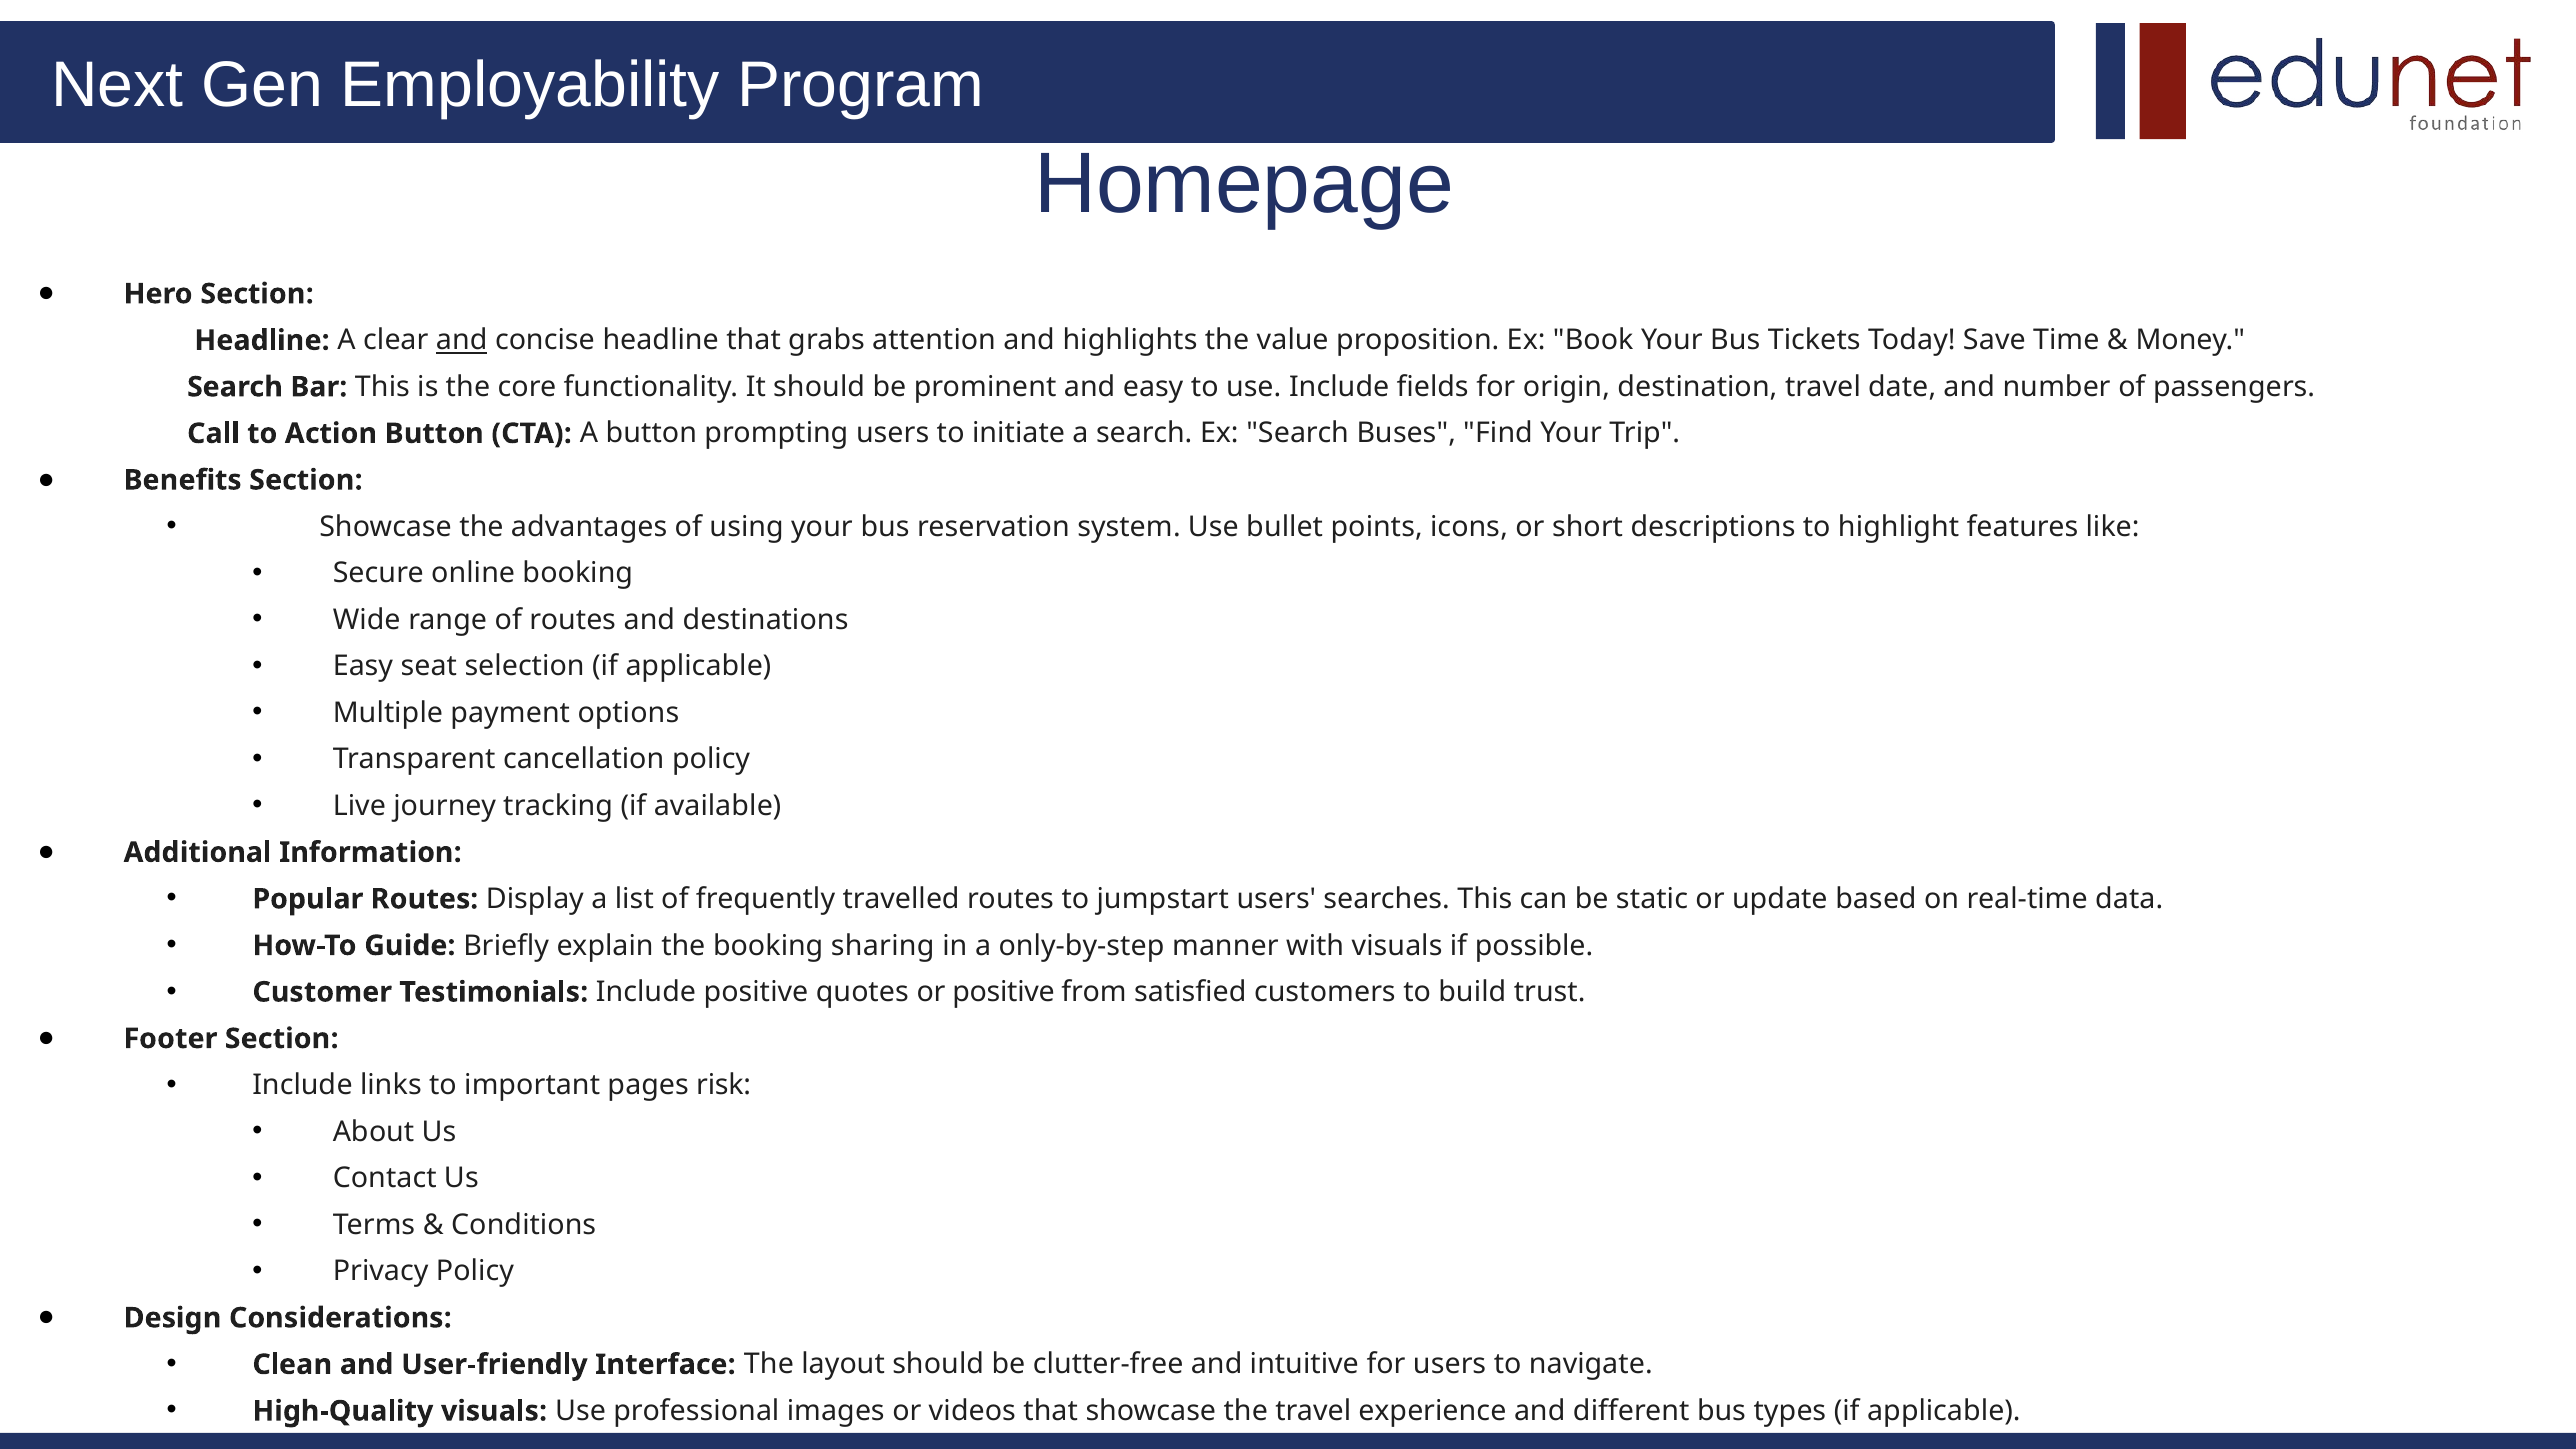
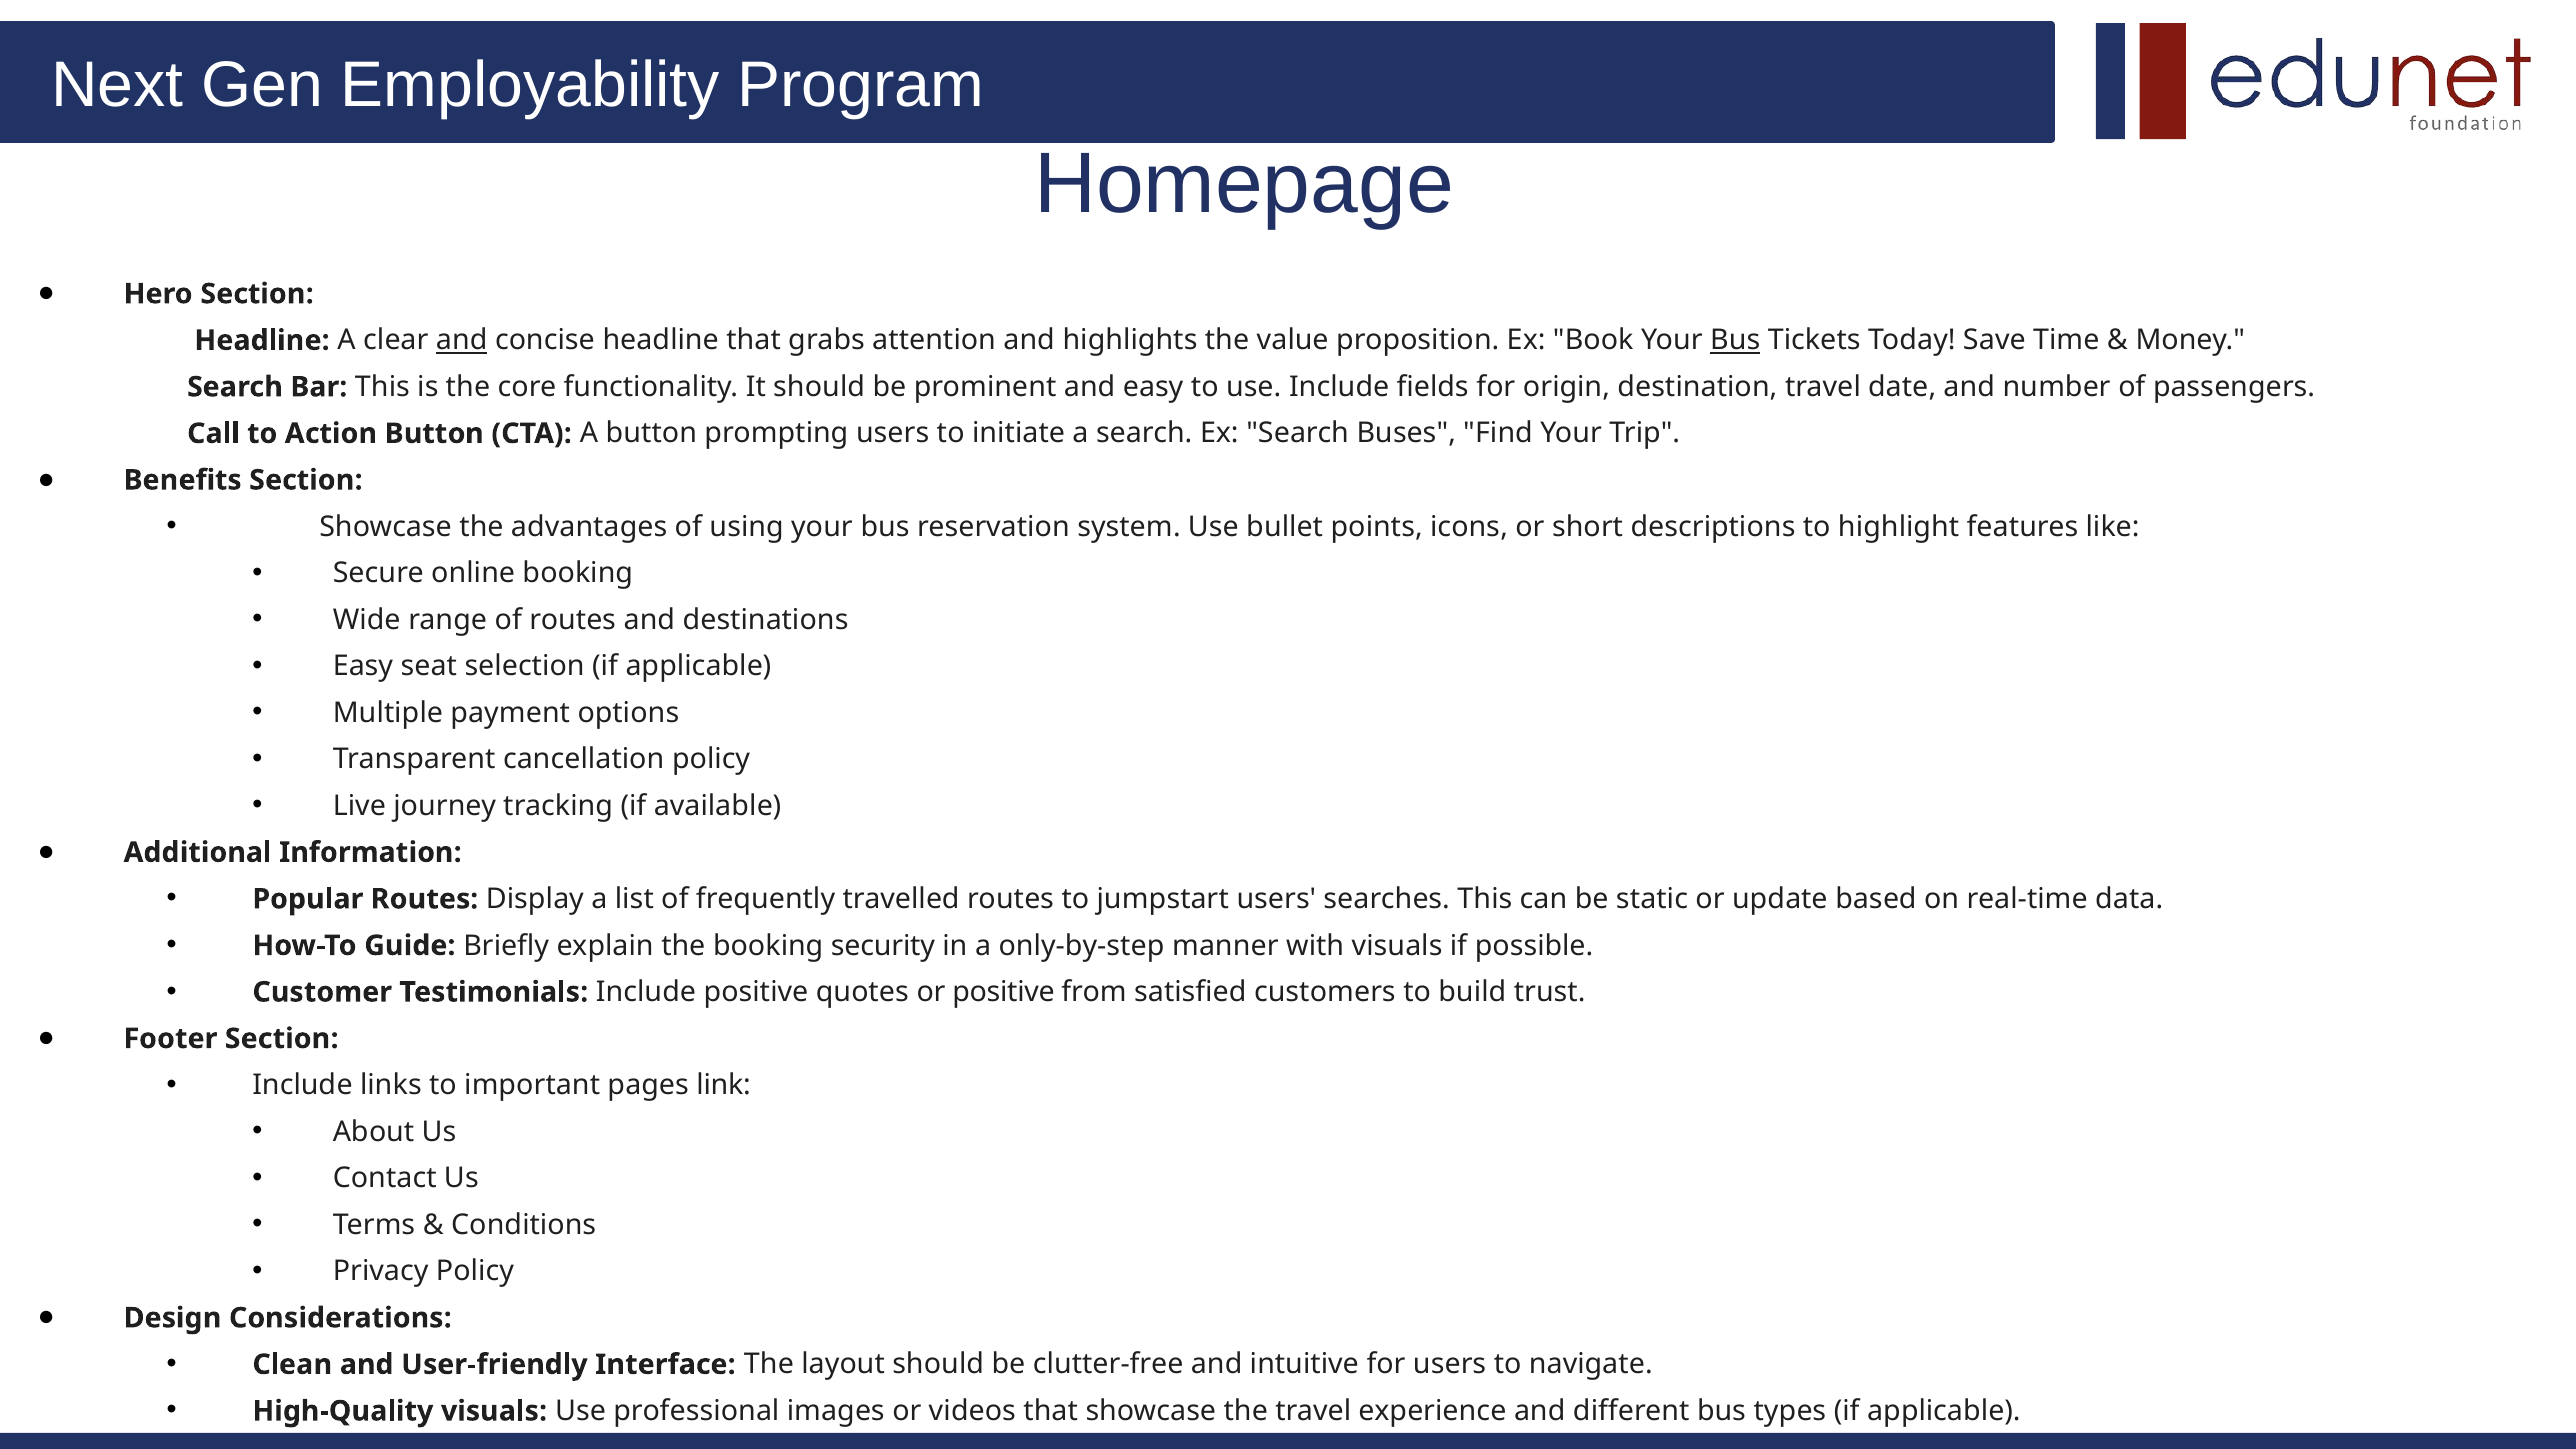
Bus at (1735, 340) underline: none -> present
sharing: sharing -> security
risk: risk -> link
